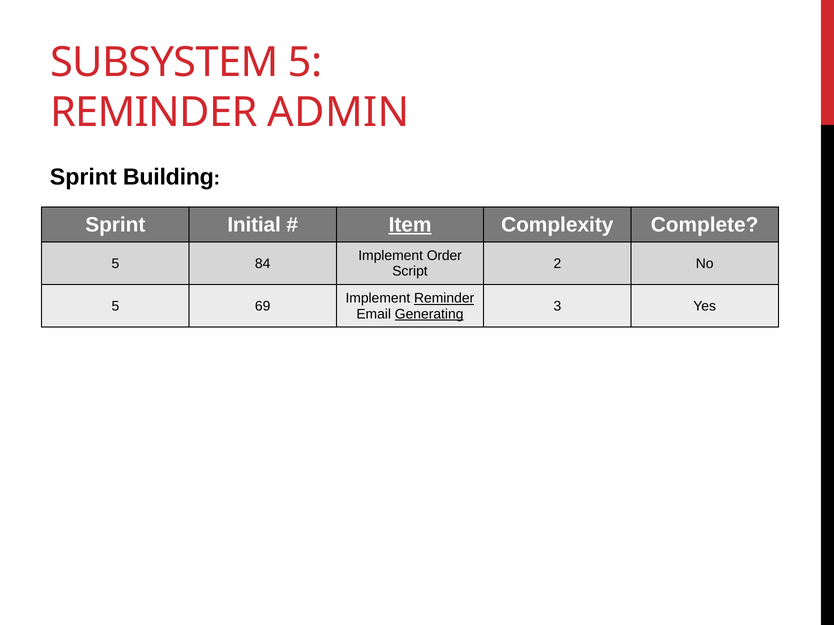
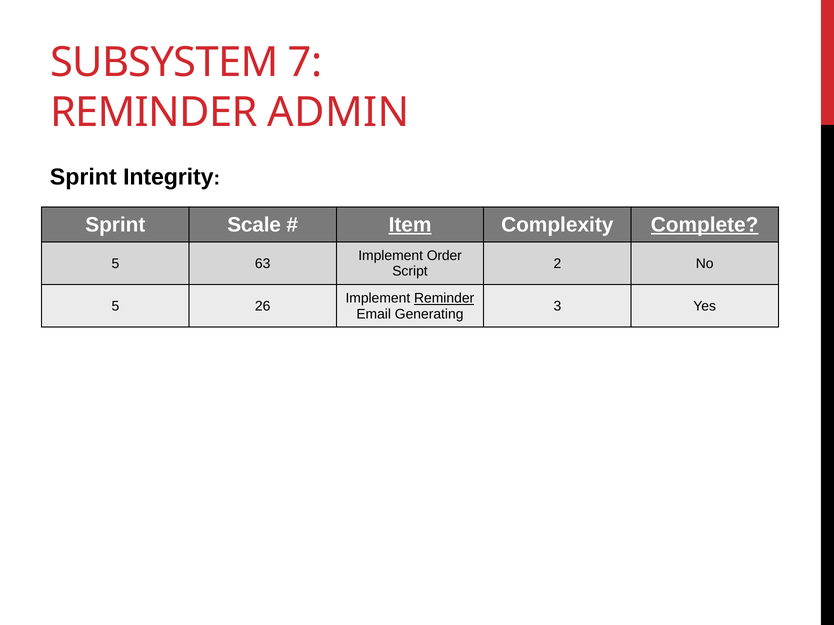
SUBSYSTEM 5: 5 -> 7
Building: Building -> Integrity
Initial: Initial -> Scale
Complete underline: none -> present
84: 84 -> 63
69: 69 -> 26
Generating underline: present -> none
